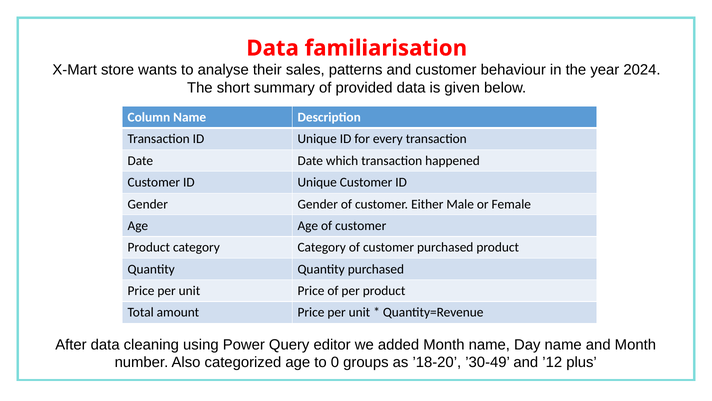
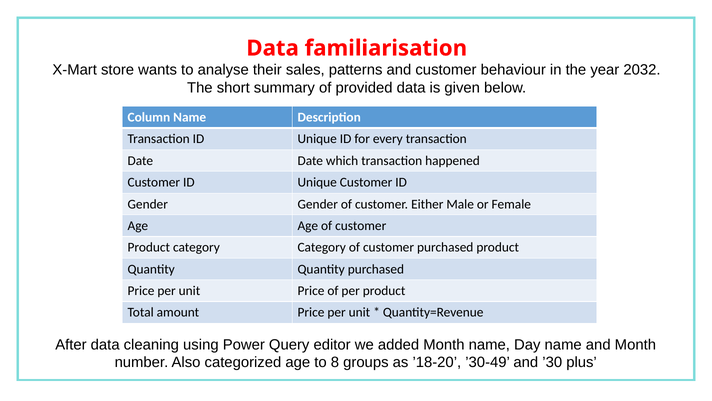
2024: 2024 -> 2032
0: 0 -> 8
’12: ’12 -> ’30
